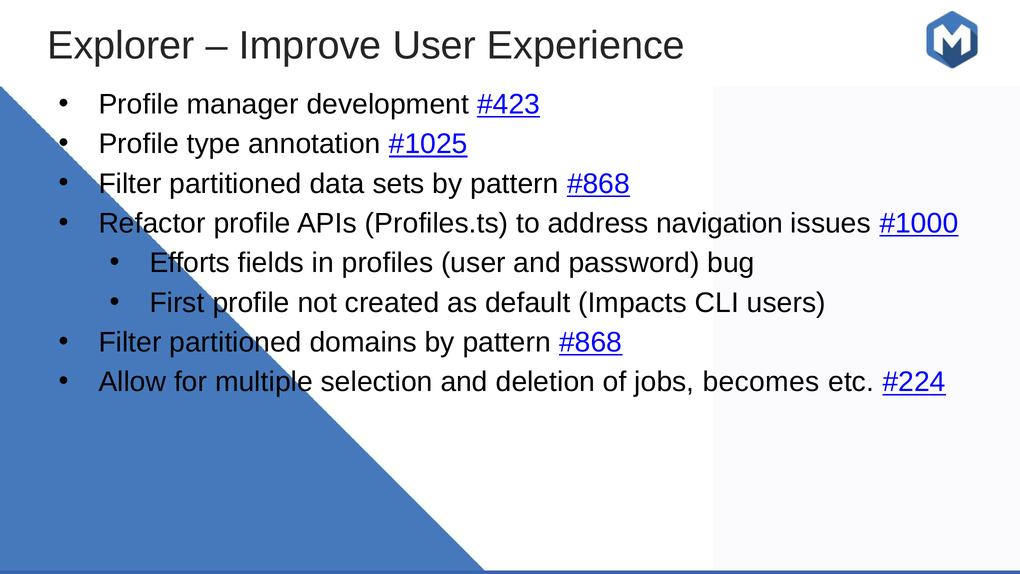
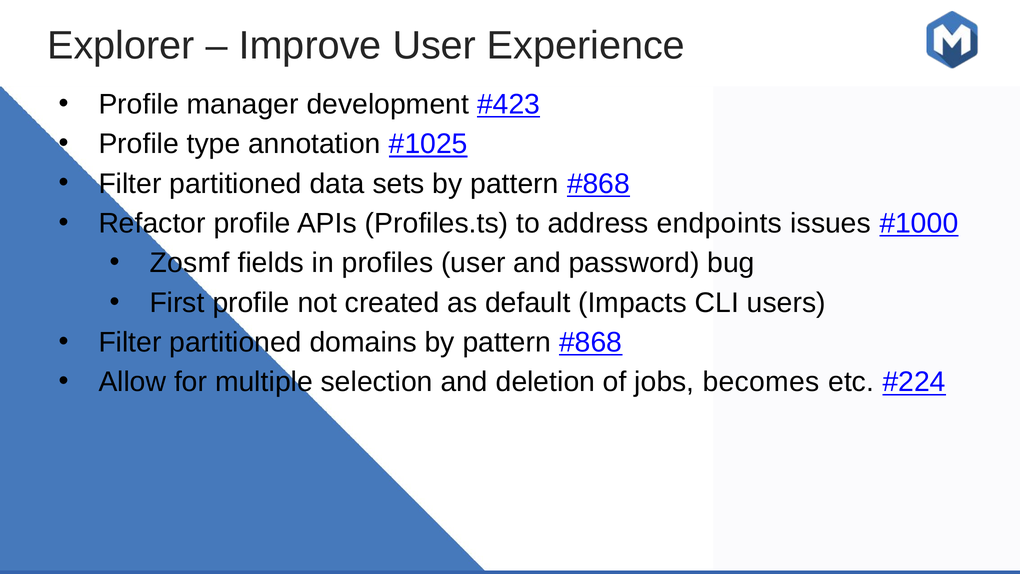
navigation: navigation -> endpoints
Efforts: Efforts -> Zosmf
